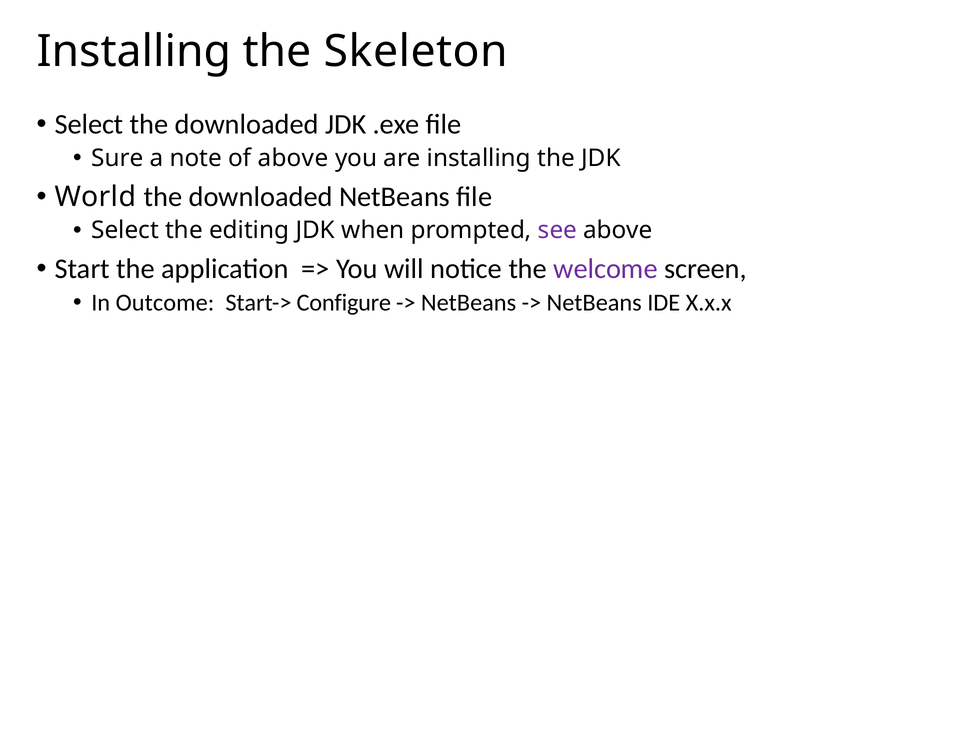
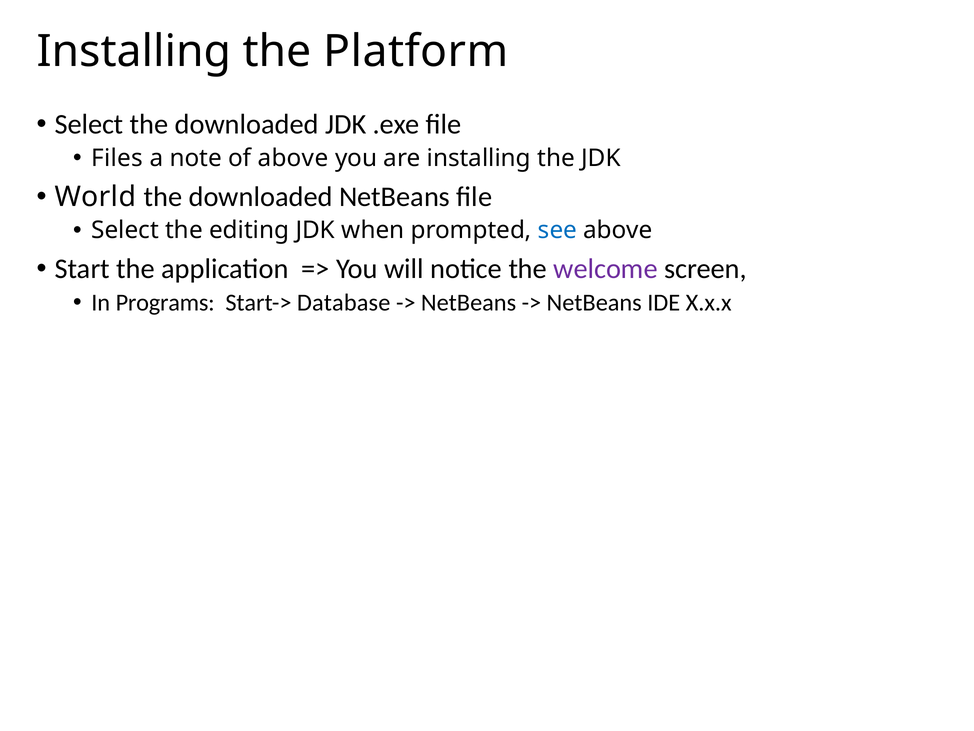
Skeleton: Skeleton -> Platform
Sure: Sure -> Files
see colour: purple -> blue
Outcome: Outcome -> Programs
Configure: Configure -> Database
